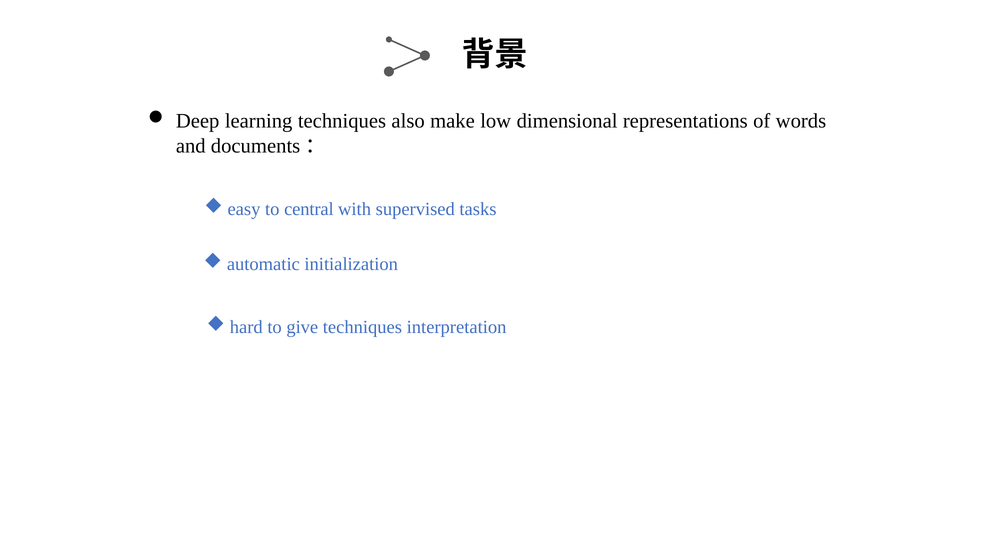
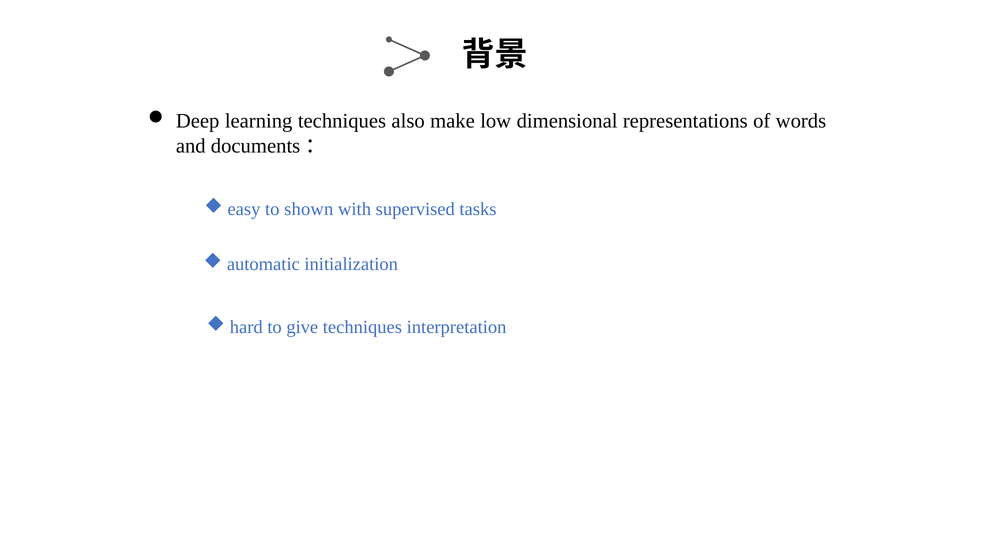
central: central -> shown
